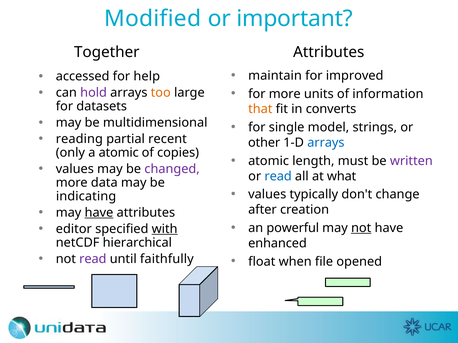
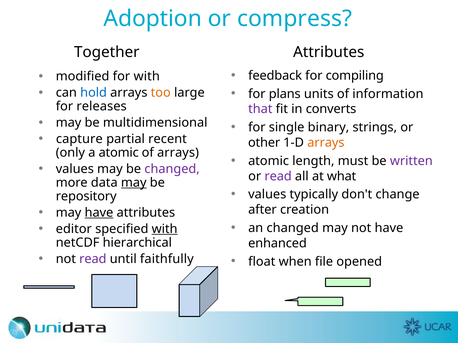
Modified: Modified -> Adoption
important: important -> compress
maintain: maintain -> feedback
improved: improved -> compiling
accessed: accessed -> modified
for help: help -> with
hold colour: purple -> blue
for more: more -> plans
datasets: datasets -> releases
that colour: orange -> purple
model: model -> binary
reading: reading -> capture
arrays at (326, 143) colour: blue -> orange
of copies: copies -> arrays
read at (278, 176) colour: blue -> purple
may at (134, 183) underline: none -> present
indicating: indicating -> repository
an powerful: powerful -> changed
not at (361, 228) underline: present -> none
